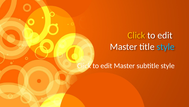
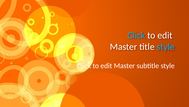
Click at (136, 35) colour: yellow -> light blue
